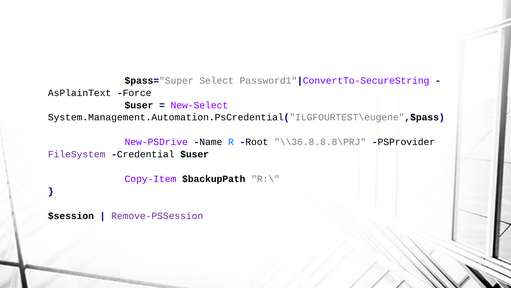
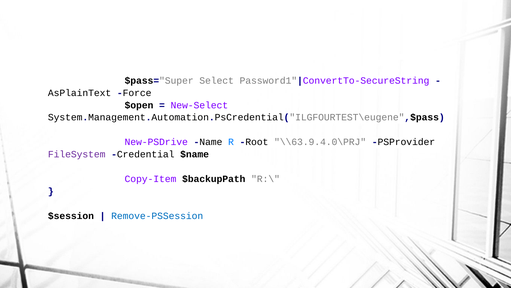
$user at (139, 105): $user -> $open
\\36.8.8.8\PRJ: \\36.8.8.8\PRJ -> \\63.9.4.0\PRJ
Credential $user: $user -> $name
Remove-PSSession colour: purple -> blue
